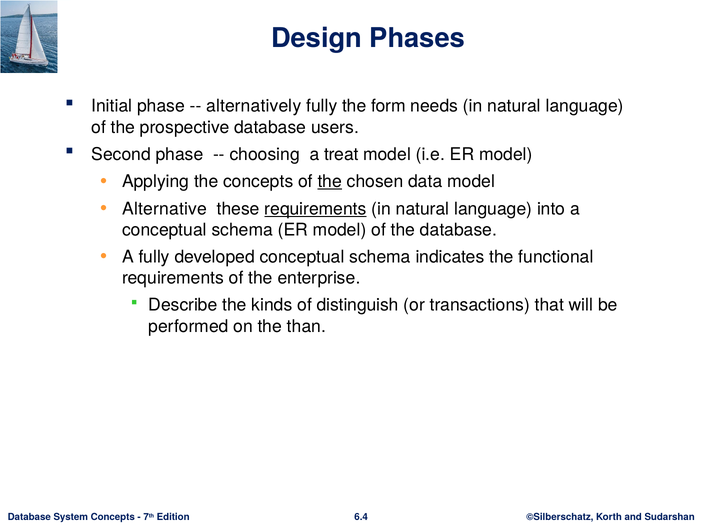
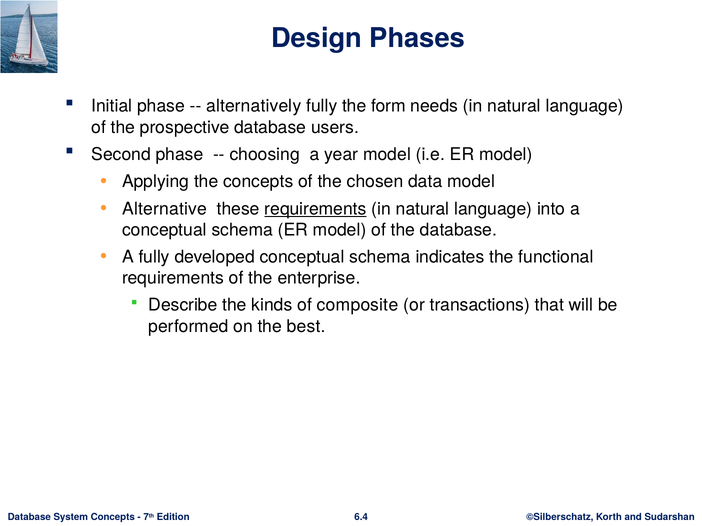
treat: treat -> year
the at (330, 182) underline: present -> none
distinguish: distinguish -> composite
than: than -> best
